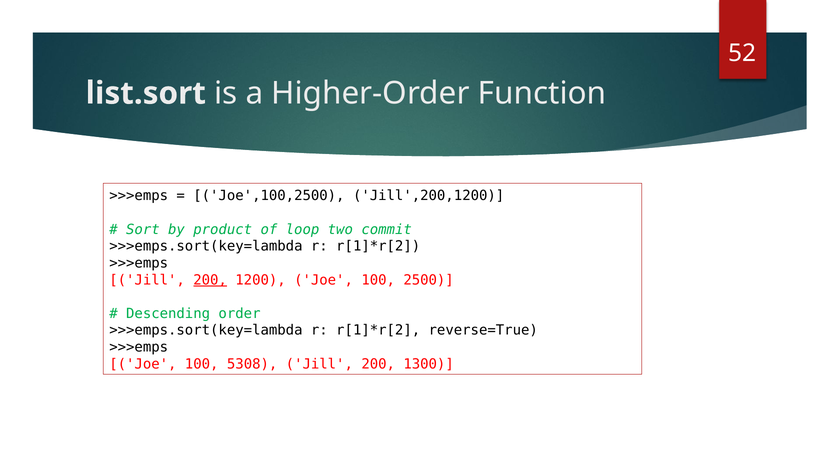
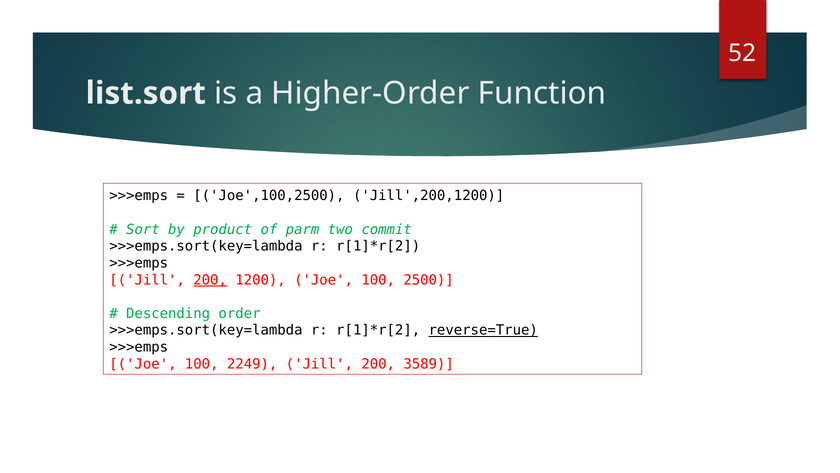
loop: loop -> parm
reverse=True underline: none -> present
5308: 5308 -> 2249
1300: 1300 -> 3589
